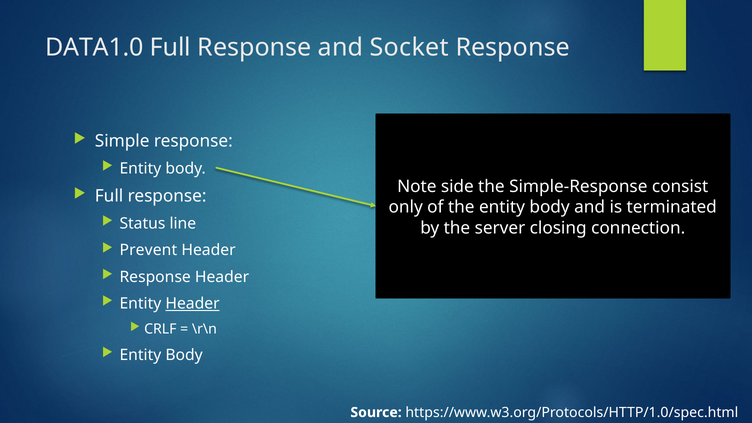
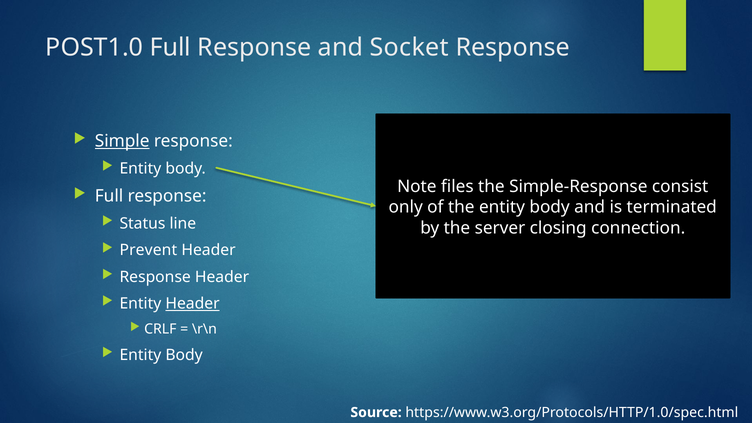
DATA1.0: DATA1.0 -> POST1.0
Simple underline: none -> present
side: side -> files
